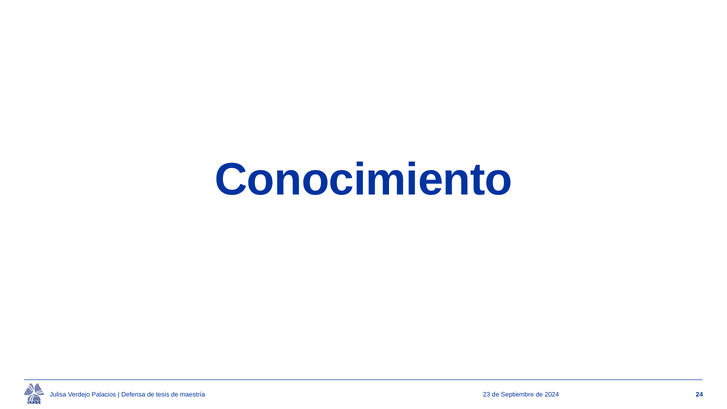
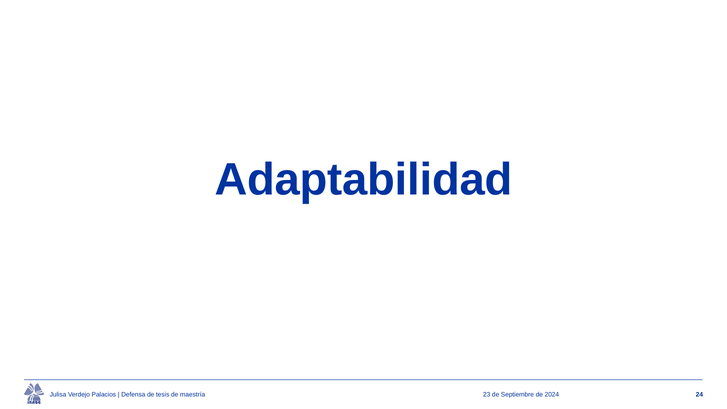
Conocimiento: Conocimiento -> Adaptabilidad
